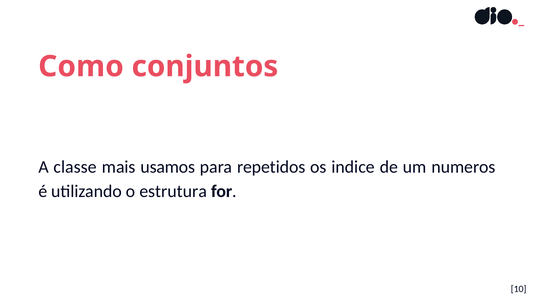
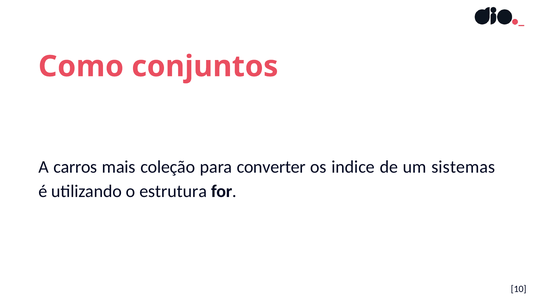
classe: classe -> carros
usamos: usamos -> coleção
repetidos: repetidos -> converter
numeros: numeros -> sistemas
